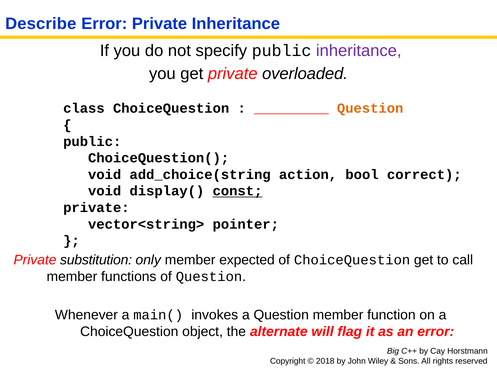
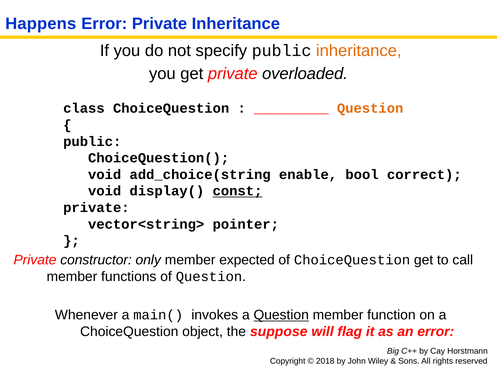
Describe: Describe -> Happens
inheritance at (359, 51) colour: purple -> orange
action: action -> enable
substitution: substitution -> constructor
Question at (281, 316) underline: none -> present
alternate: alternate -> suppose
